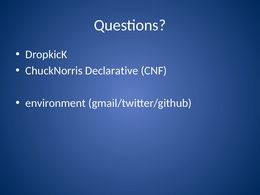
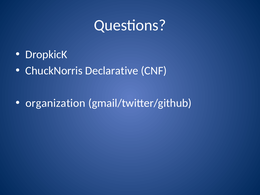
environment: environment -> organization
